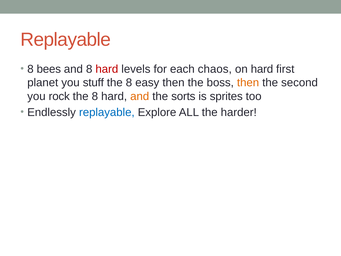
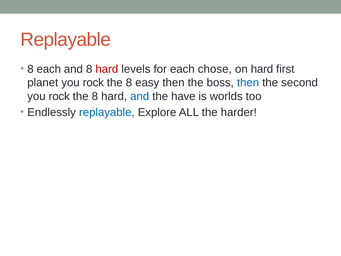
8 bees: bees -> each
chaos: chaos -> chose
planet you stuff: stuff -> rock
then at (248, 83) colour: orange -> blue
and at (140, 96) colour: orange -> blue
sorts: sorts -> have
sprites: sprites -> worlds
